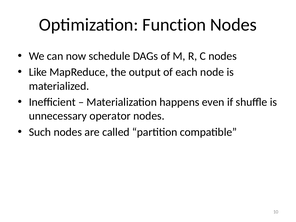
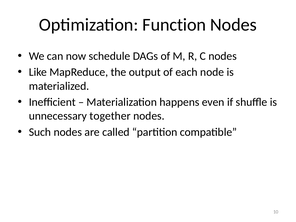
operator: operator -> together
